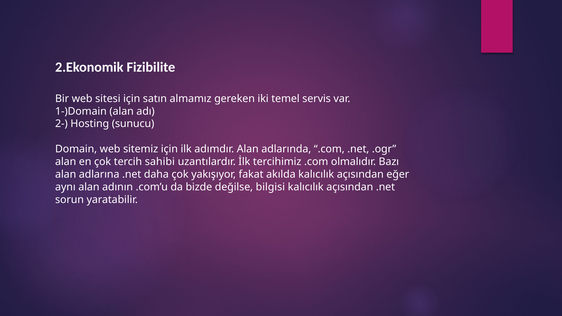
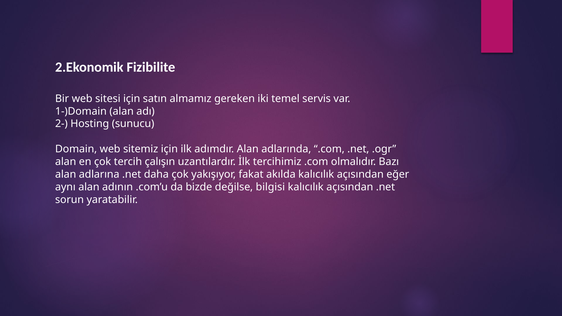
sahibi: sahibi -> çalışın
